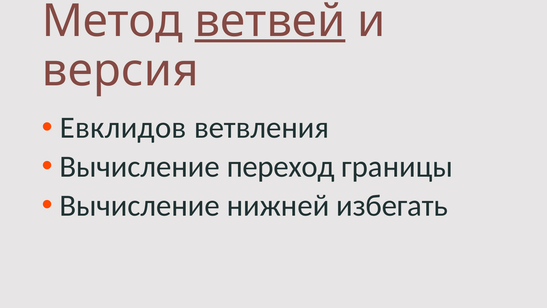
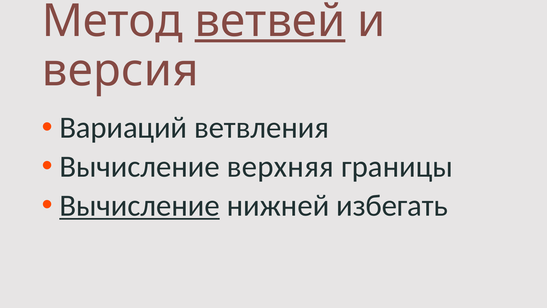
Евклидов: Евклидов -> Вариаций
переход: переход -> верхняя
Вычисление at (140, 205) underline: none -> present
